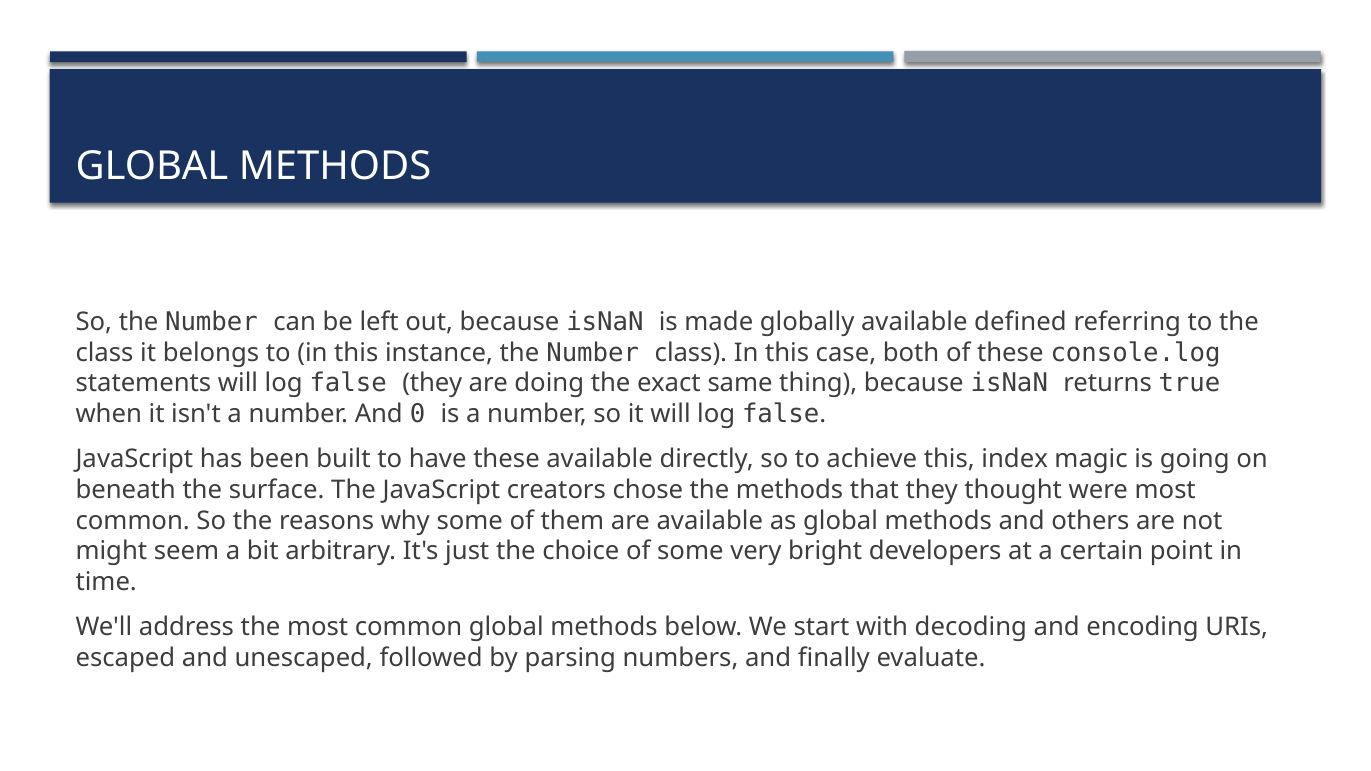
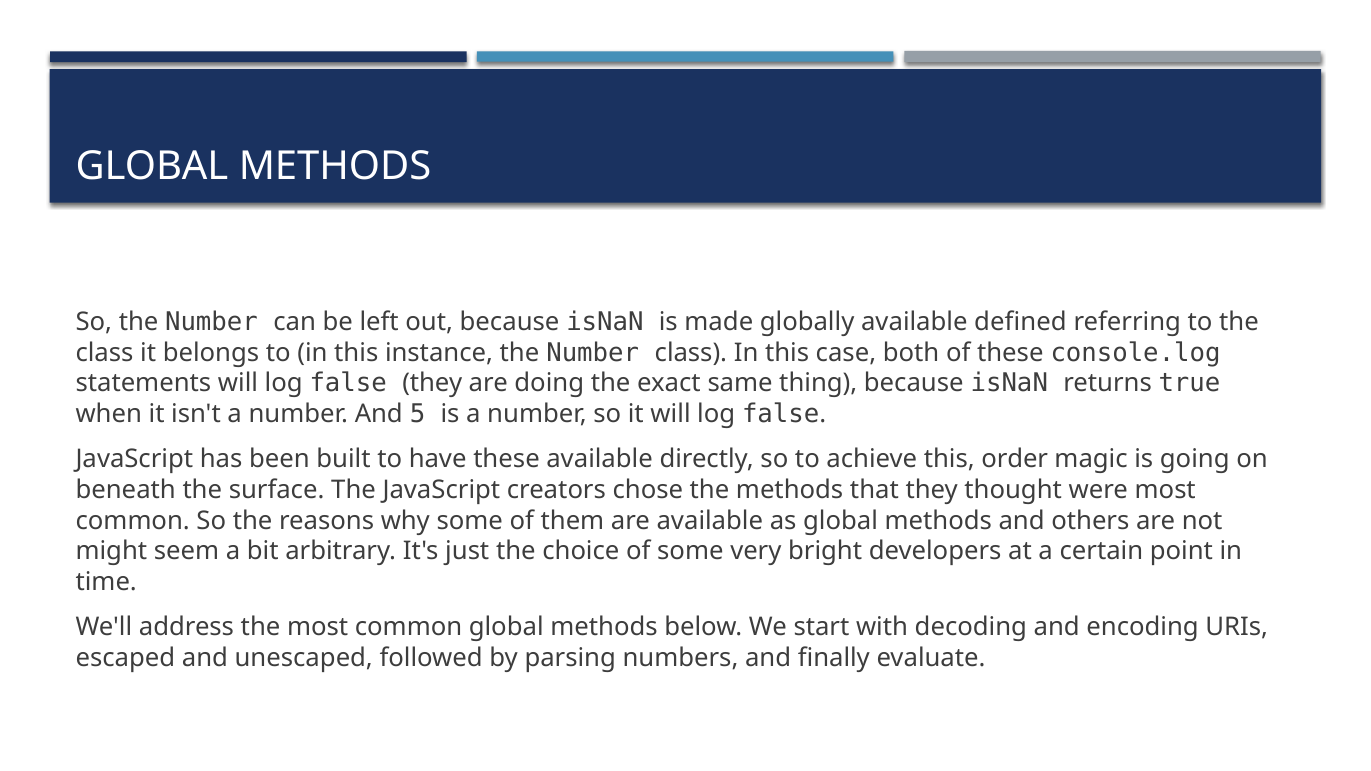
0: 0 -> 5
index: index -> order
